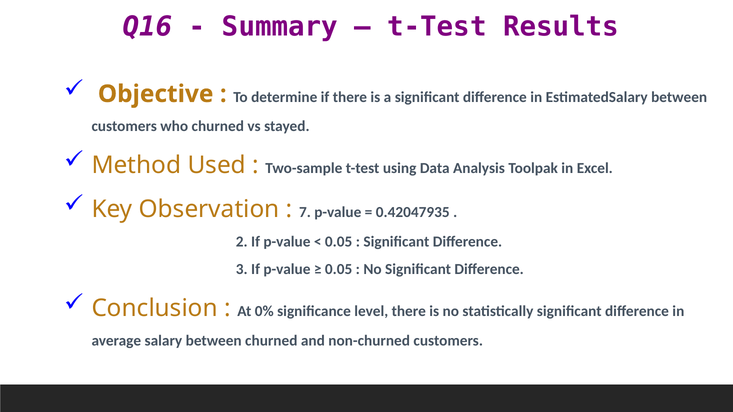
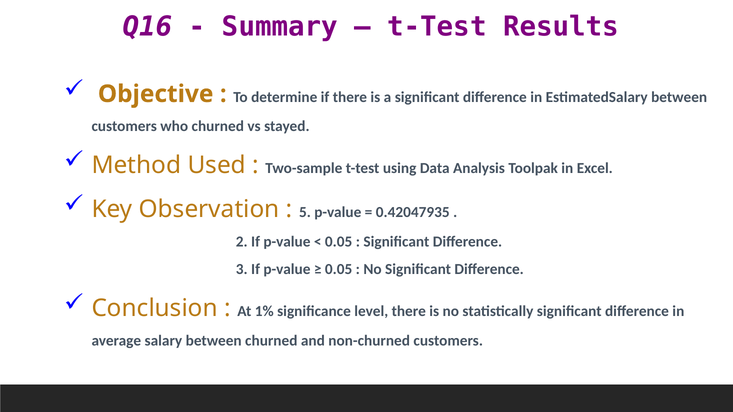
7: 7 -> 5
0%: 0% -> 1%
